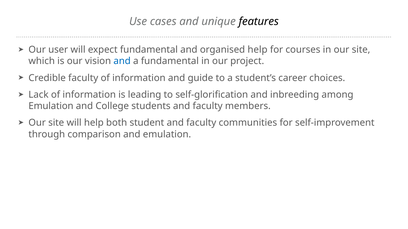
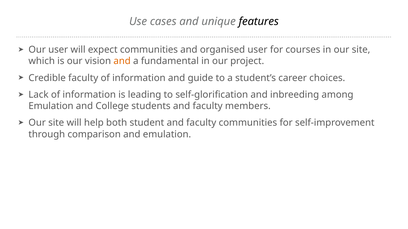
expect fundamental: fundamental -> communities
organised help: help -> user
and at (122, 61) colour: blue -> orange
